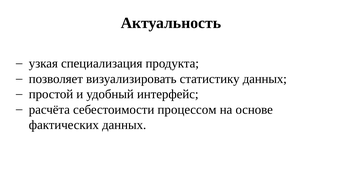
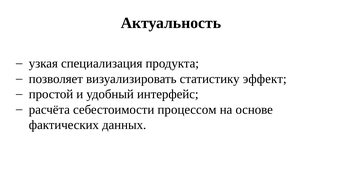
статистику данных: данных -> эффект
